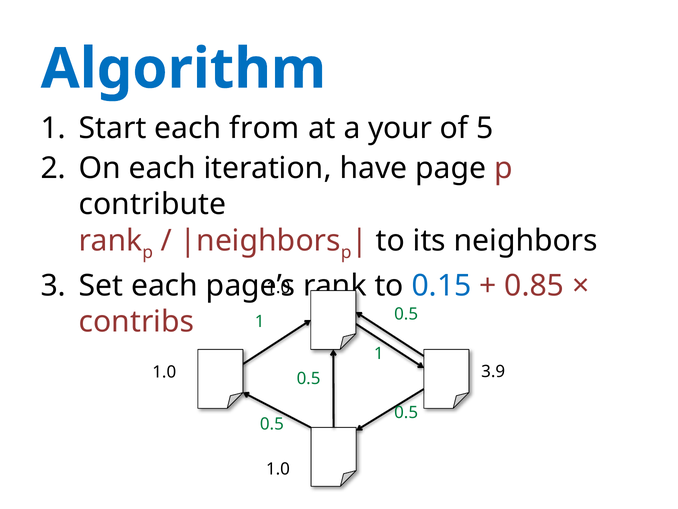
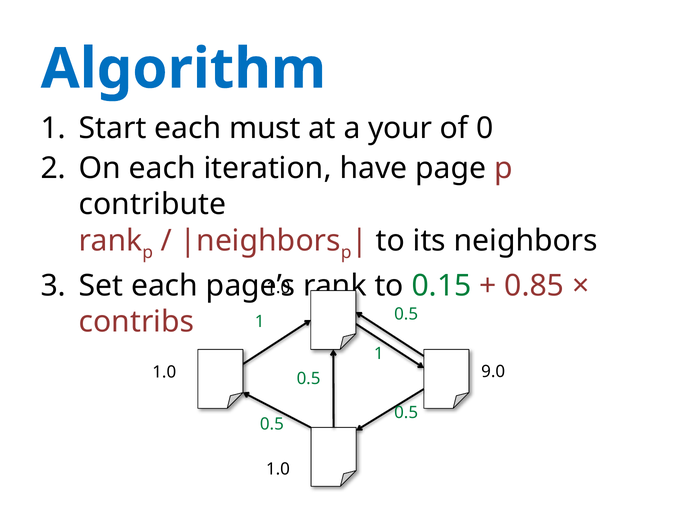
from: from -> must
5: 5 -> 0
0.15 colour: blue -> green
3.9: 3.9 -> 9.0
